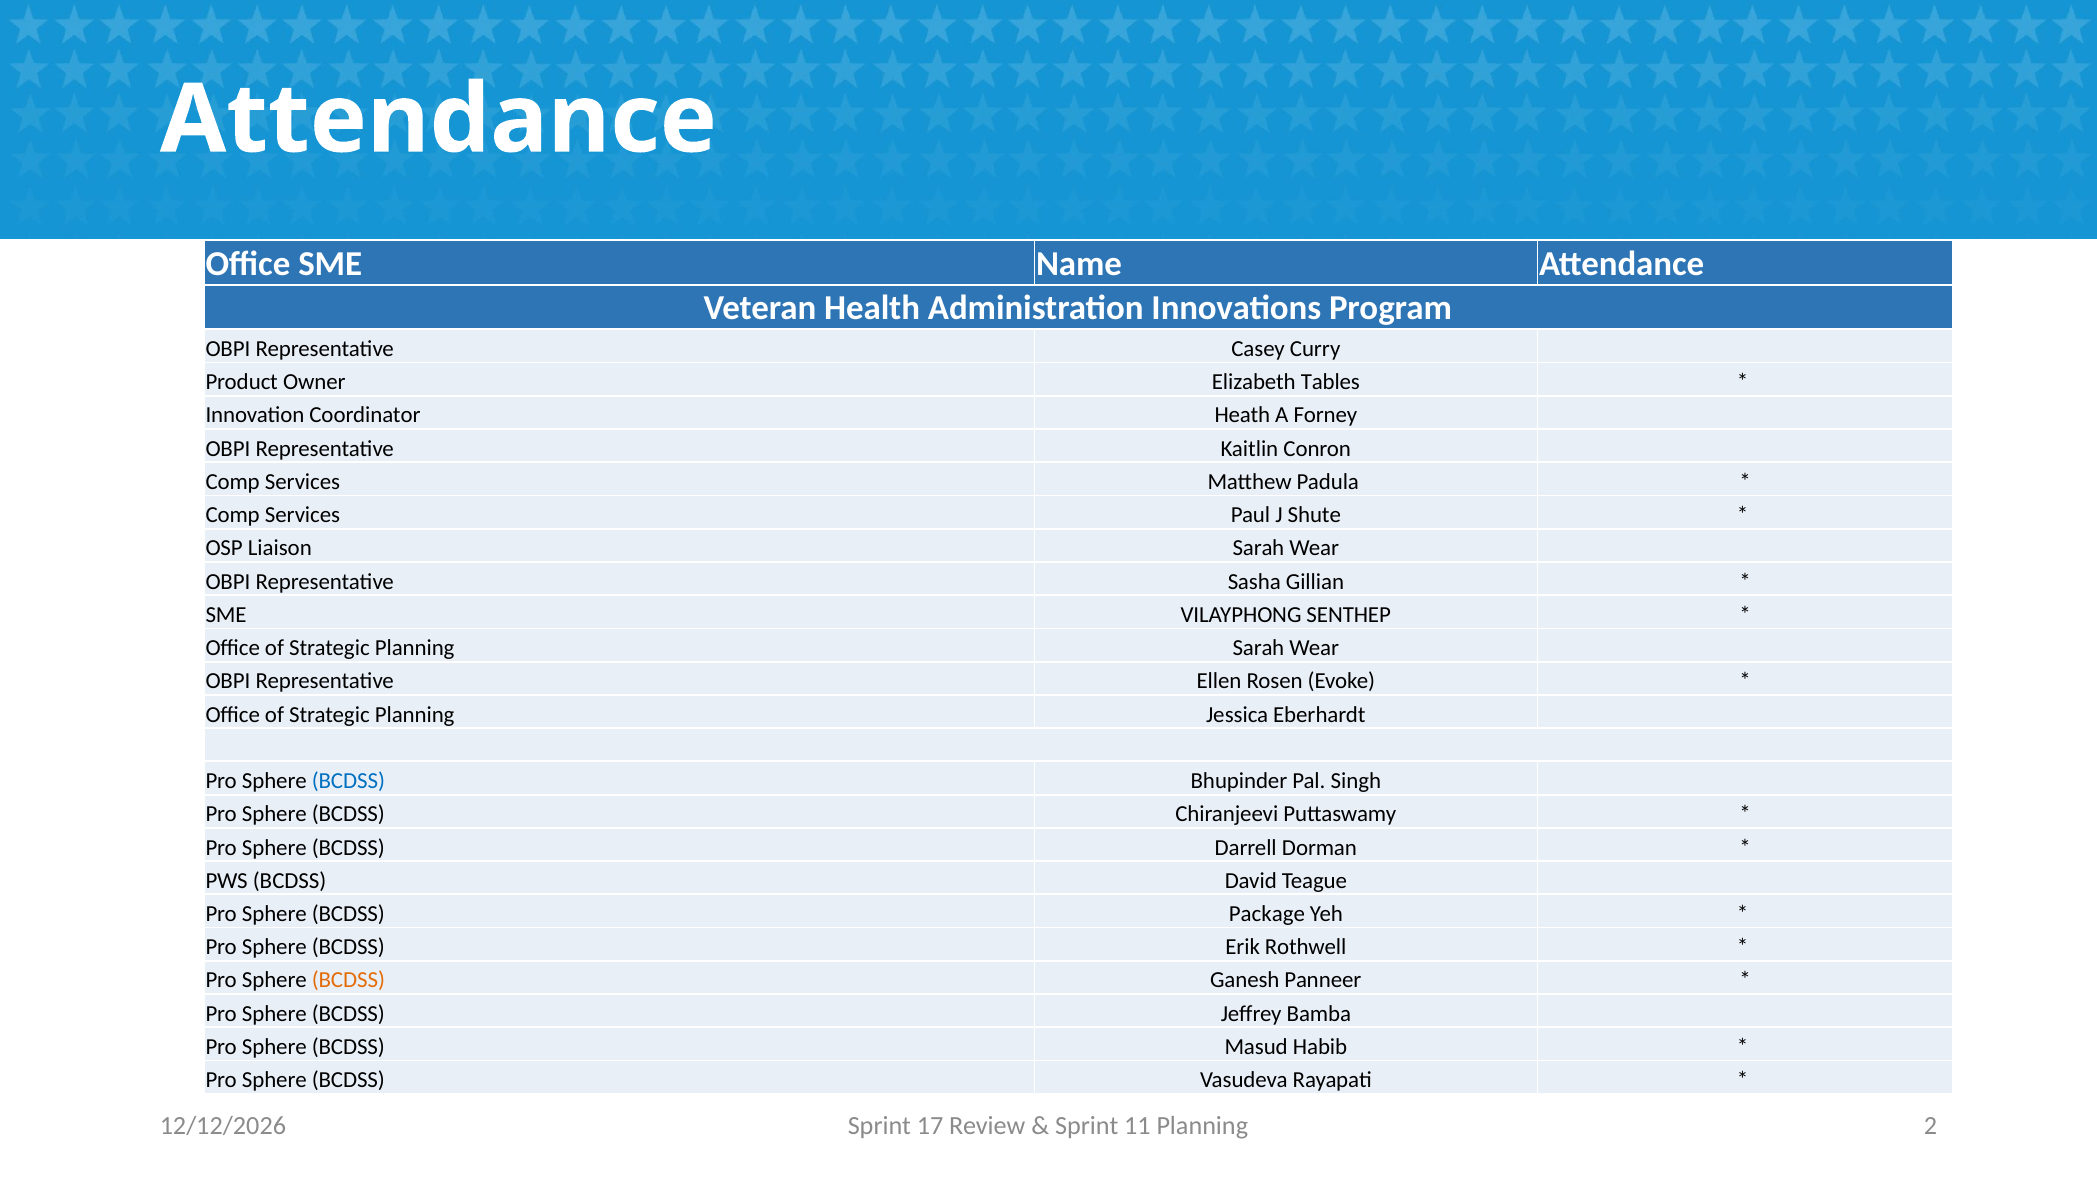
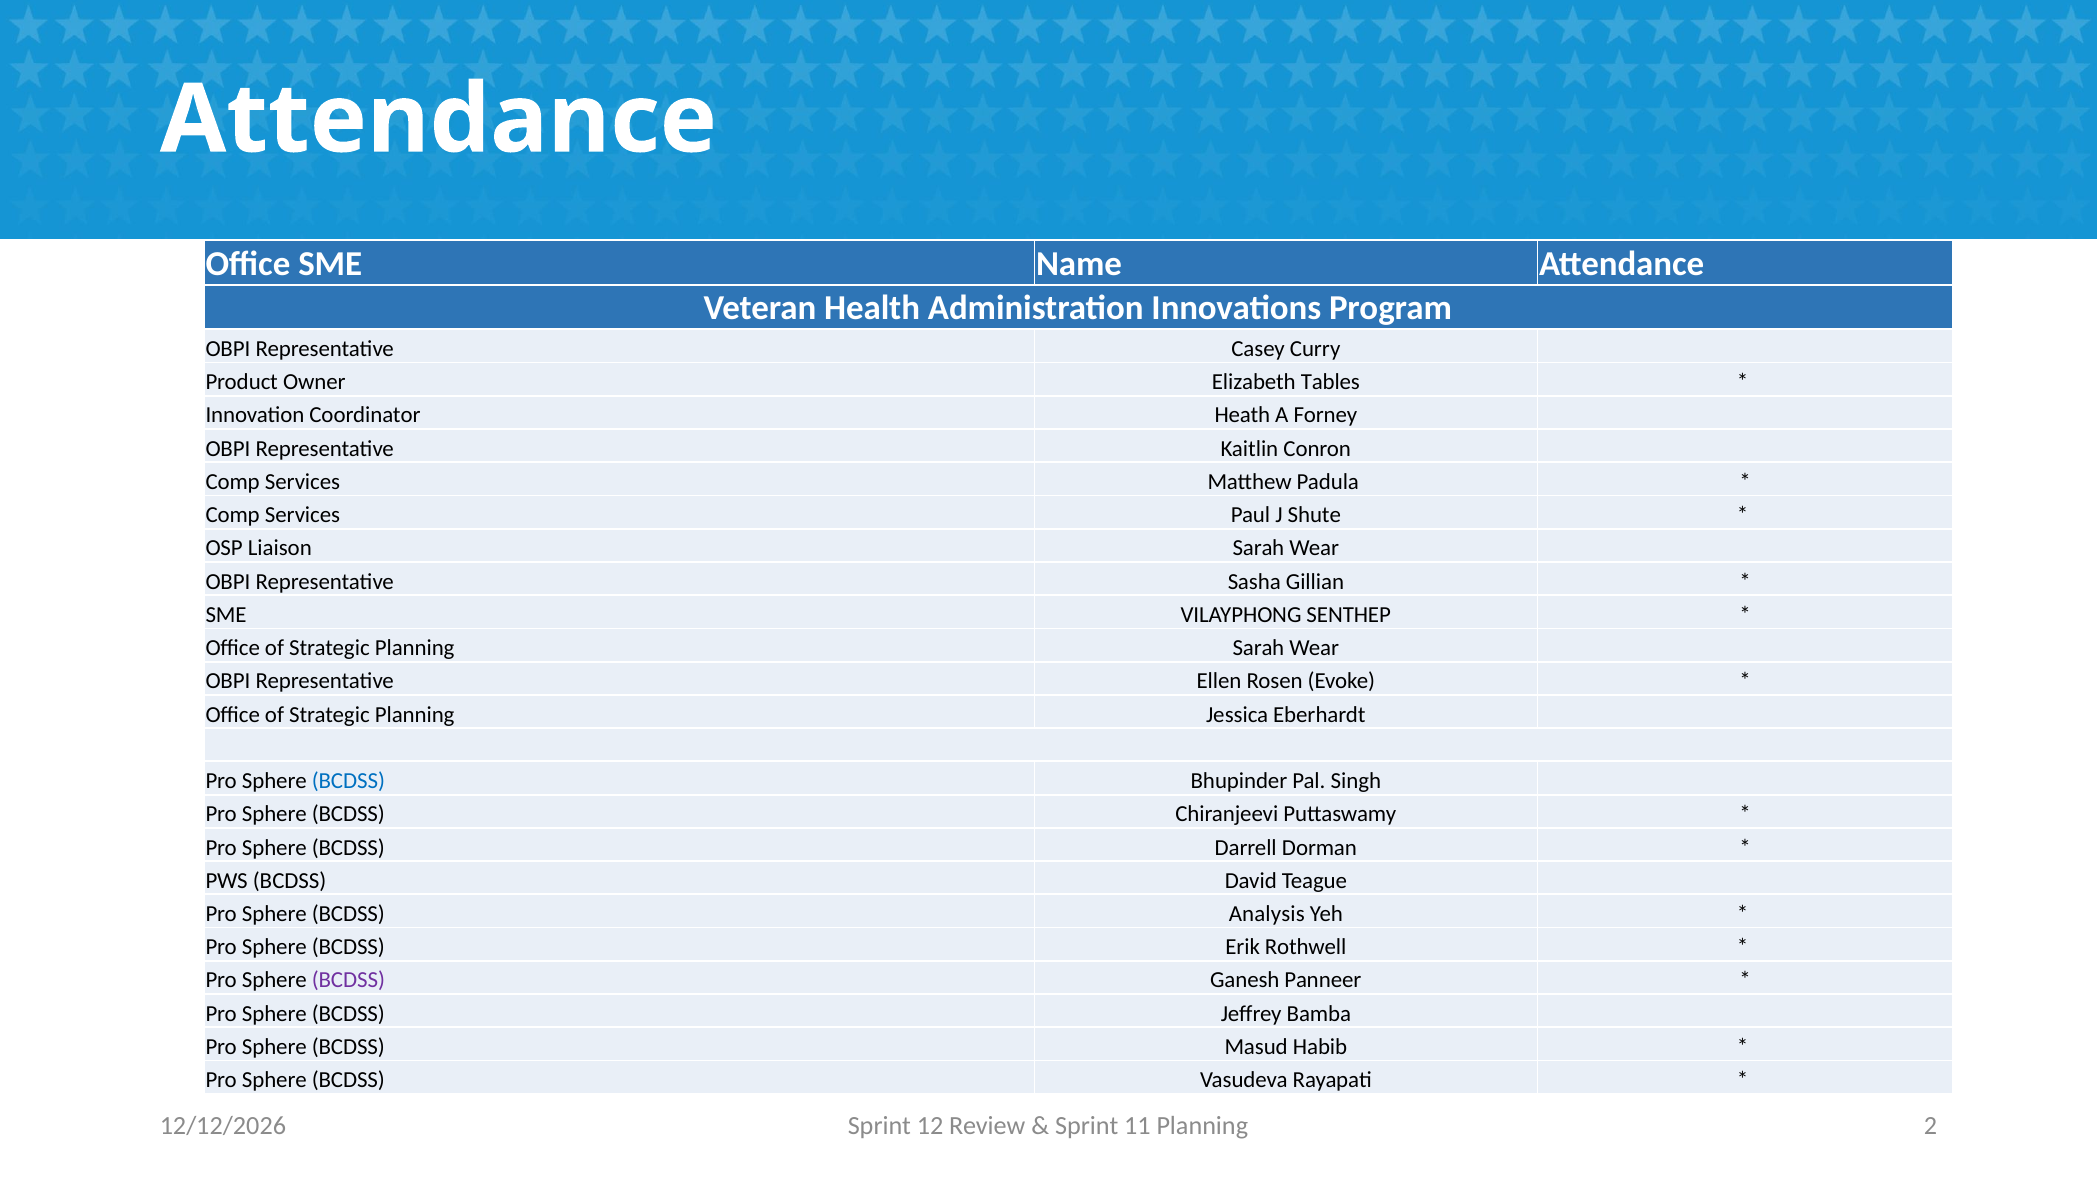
Package: Package -> Analysis
BCDSS at (348, 981) colour: orange -> purple
17: 17 -> 12
